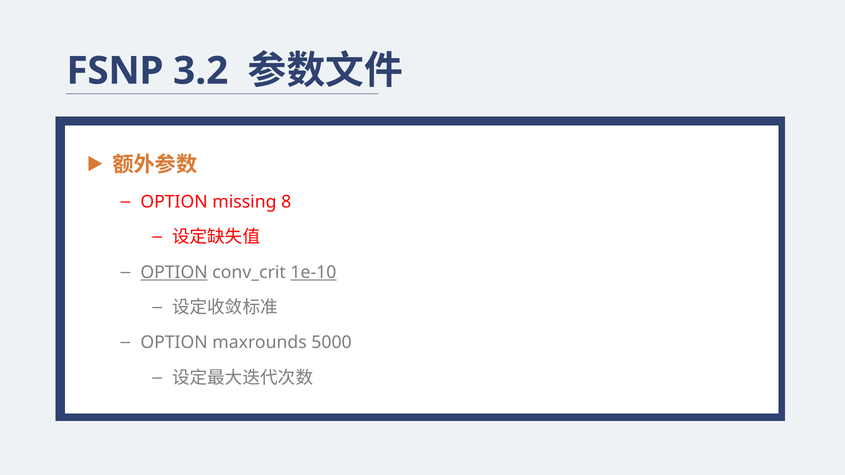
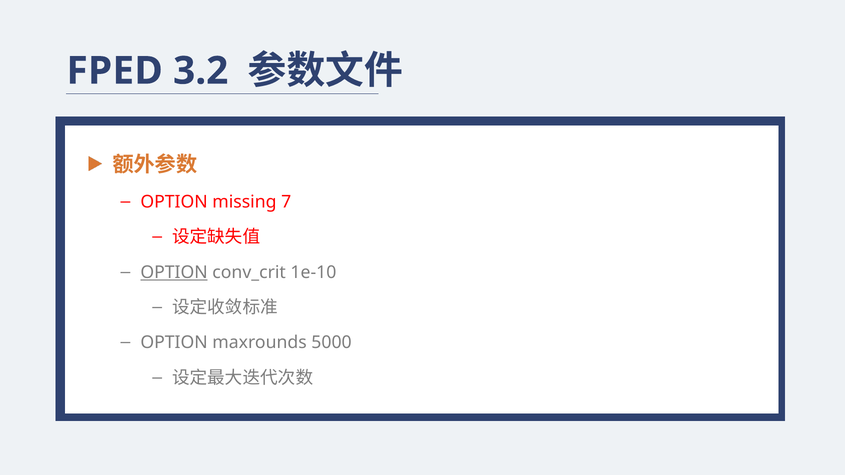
FSNP: FSNP -> FPED
8: 8 -> 7
1e-10 underline: present -> none
